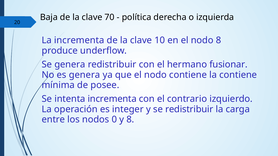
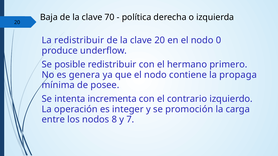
La incrementa: incrementa -> redistribuir
clave 10: 10 -> 20
nodo 8: 8 -> 0
Se genera: genera -> posible
fusionar: fusionar -> primero
la contiene: contiene -> propaga
se redistribuir: redistribuir -> promoción
0: 0 -> 8
y 8: 8 -> 7
